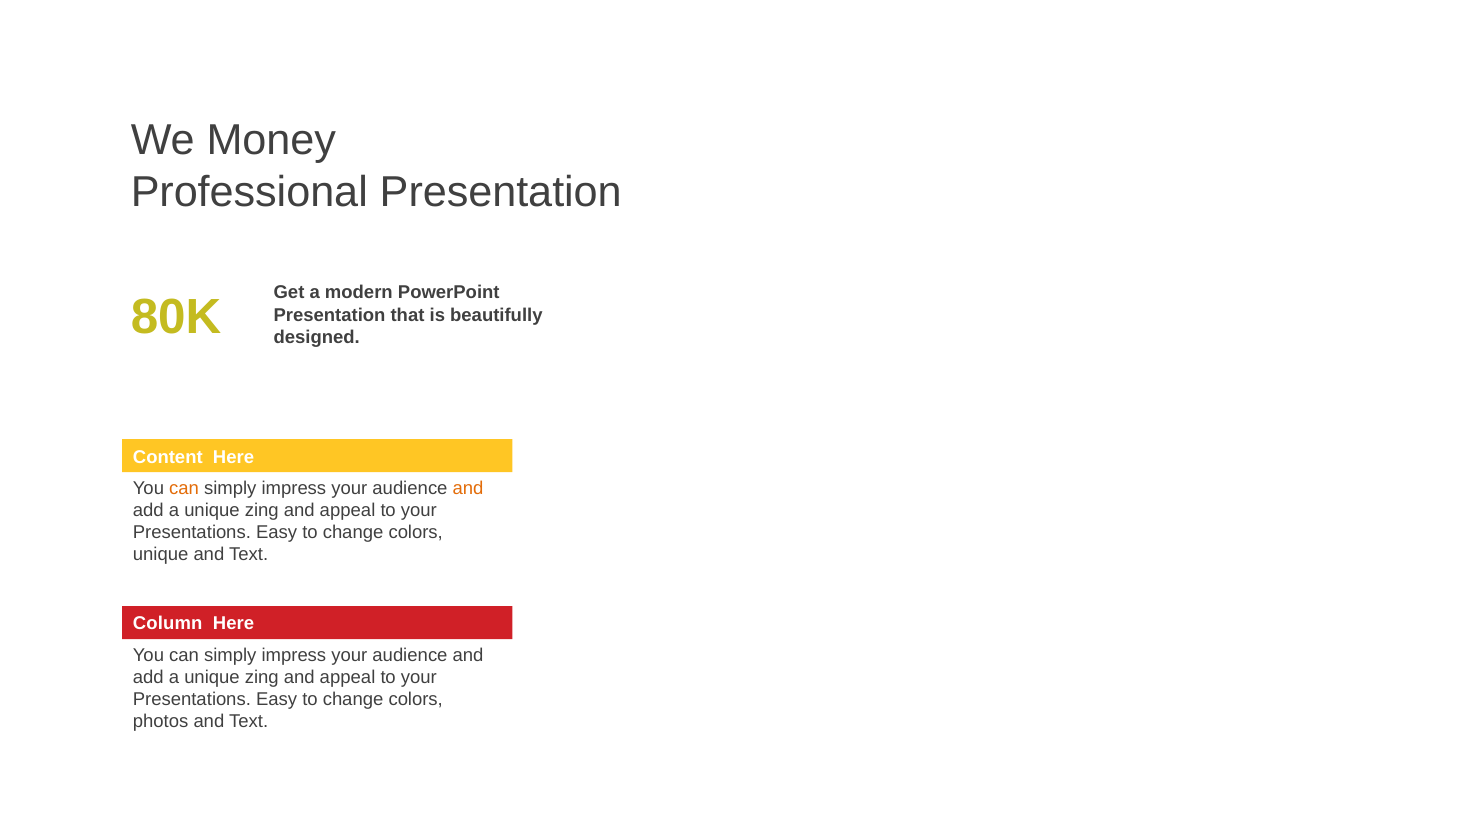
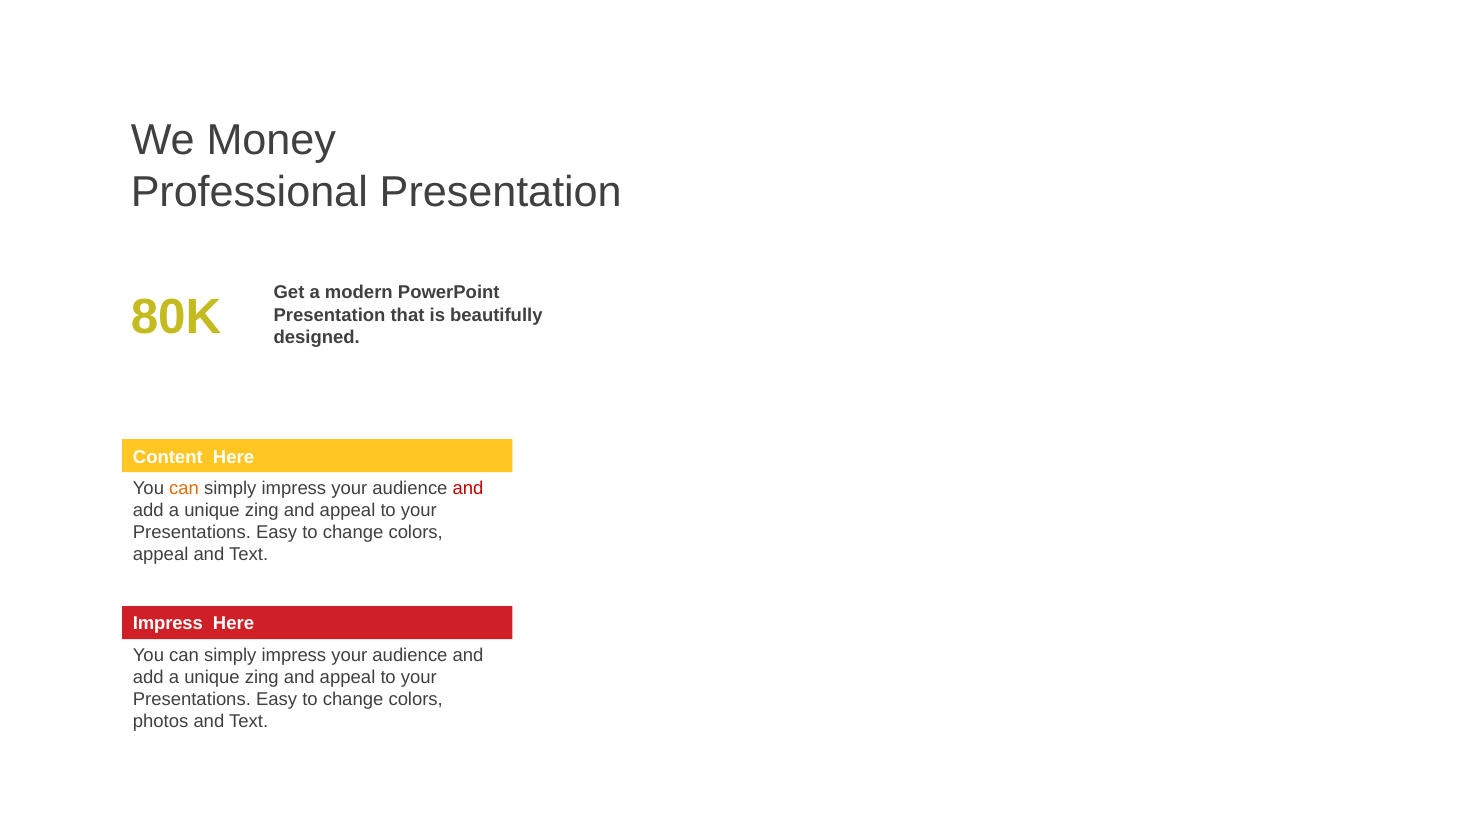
and at (468, 488) colour: orange -> red
unique at (161, 555): unique -> appeal
Column at (168, 624): Column -> Impress
